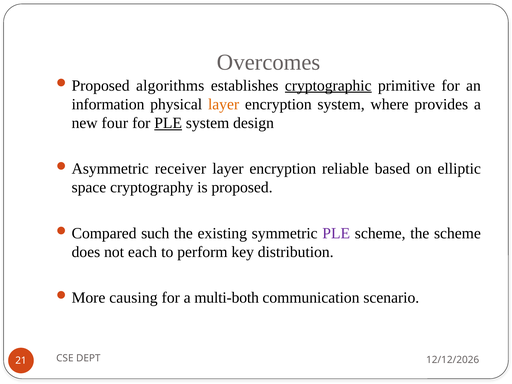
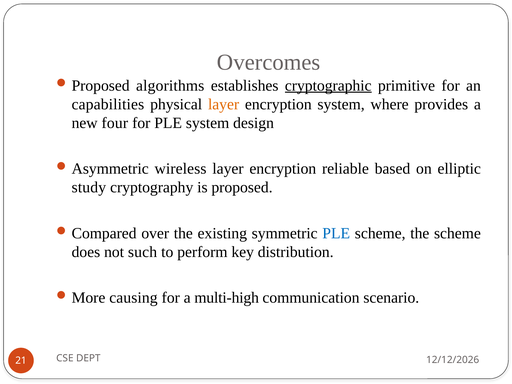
information: information -> capabilities
PLE at (168, 123) underline: present -> none
receiver: receiver -> wireless
space: space -> study
such: such -> over
PLE at (336, 233) colour: purple -> blue
each: each -> such
multi-both: multi-both -> multi-high
